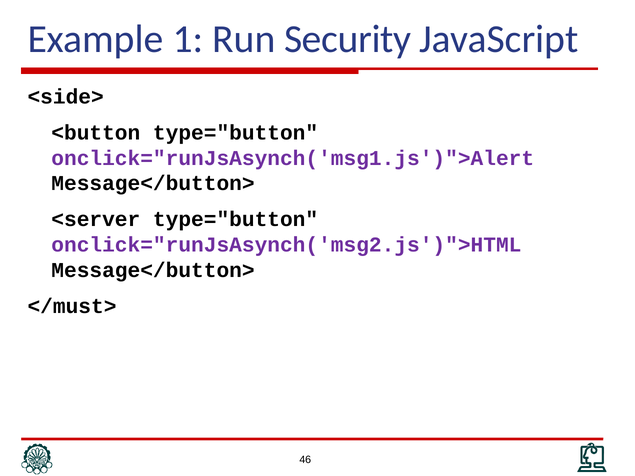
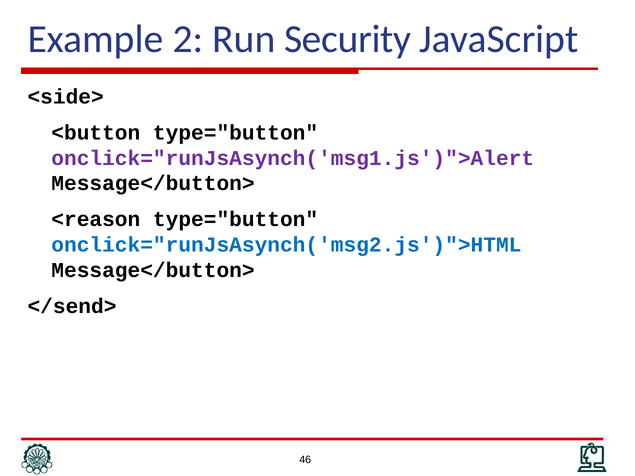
1: 1 -> 2
<server: <server -> <reason
onclick="runJsAsynch('msg2.js')">HTML colour: purple -> blue
</must>: </must> -> </send>
